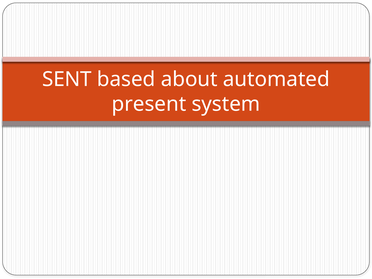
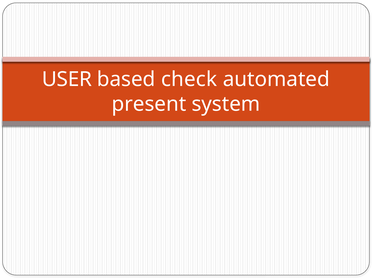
SENT: SENT -> USER
about: about -> check
